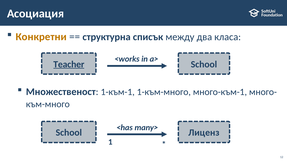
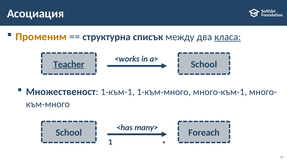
Конкретни: Конкретни -> Променим
класа underline: none -> present
Лиценз: Лиценз -> Foreach
